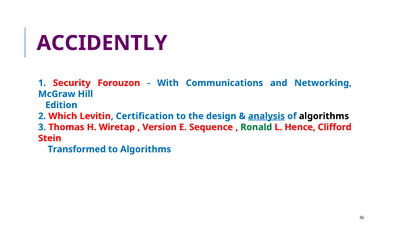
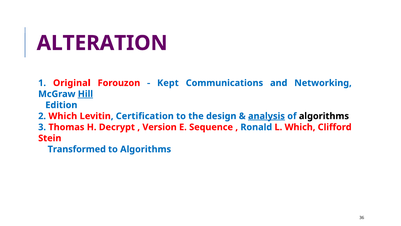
ACCIDENTLY: ACCIDENTLY -> ALTERATION
Security: Security -> Original
With: With -> Kept
Hill underline: none -> present
Wiretap: Wiretap -> Decrypt
Ronald colour: green -> blue
L Hence: Hence -> Which
